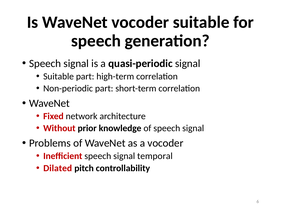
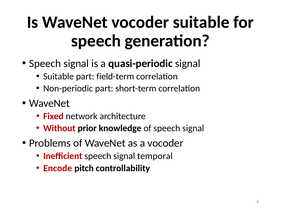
high-term: high-term -> field-term
Dilated: Dilated -> Encode
